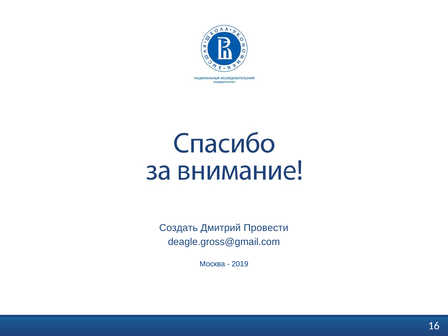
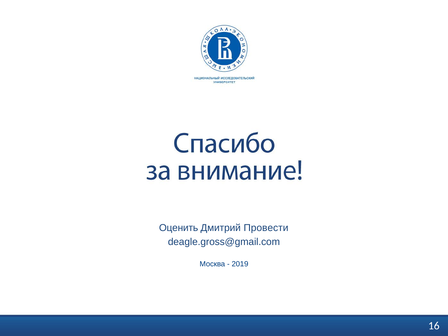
Создать: Создать -> Оценить
